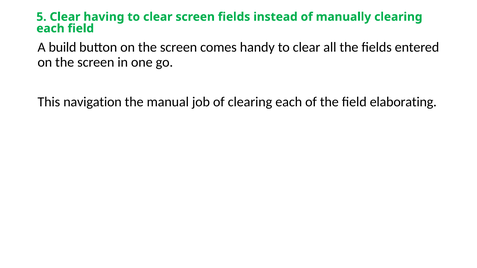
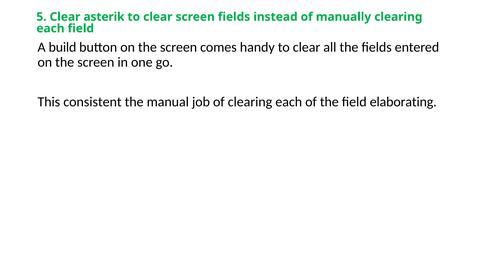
having: having -> asterik
navigation: navigation -> consistent
